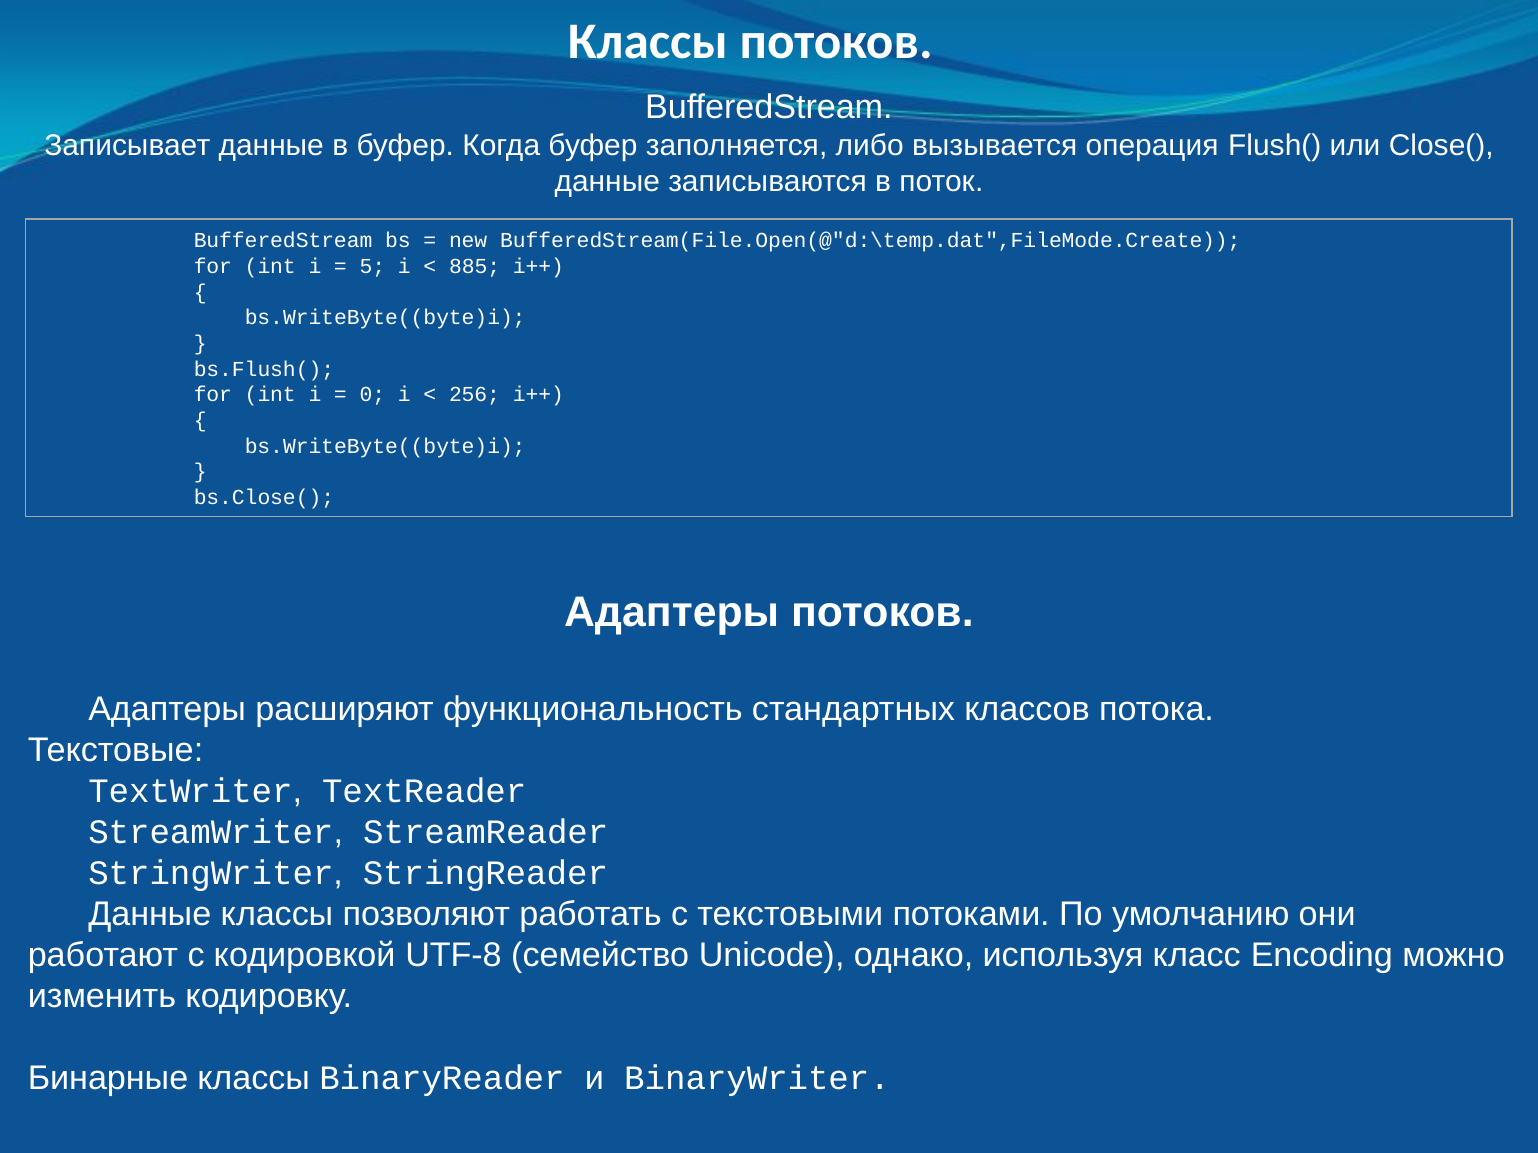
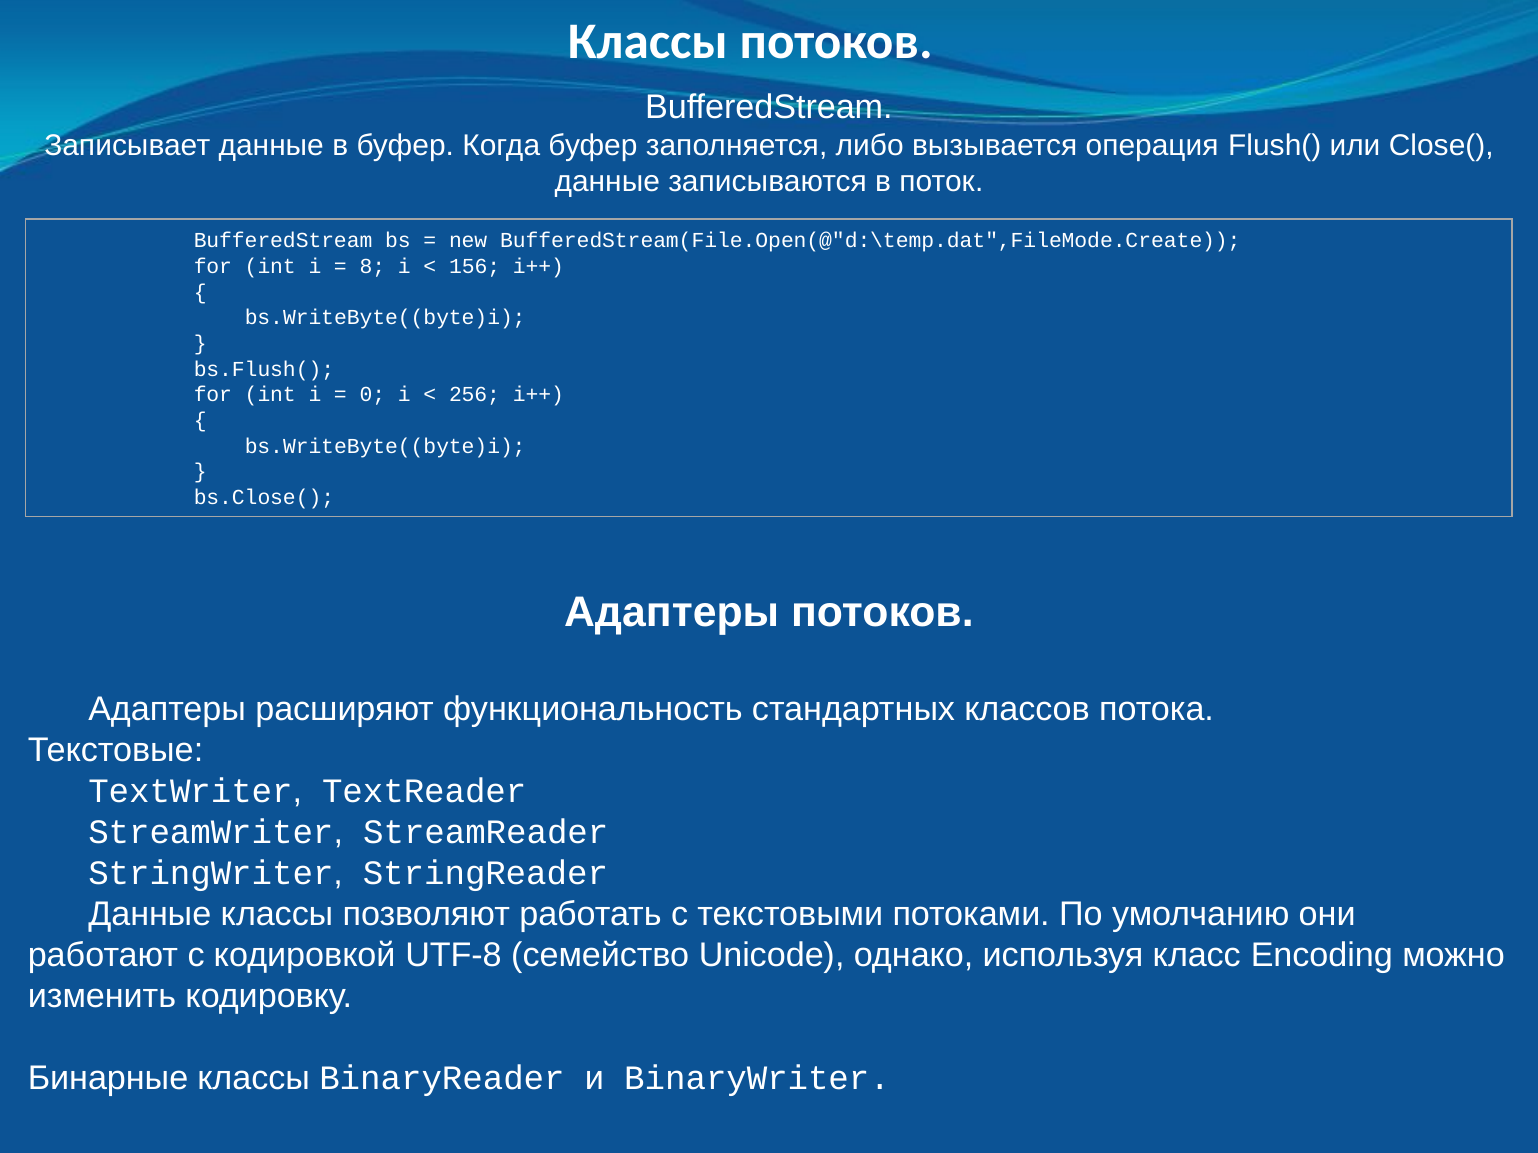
5: 5 -> 8
885: 885 -> 156
